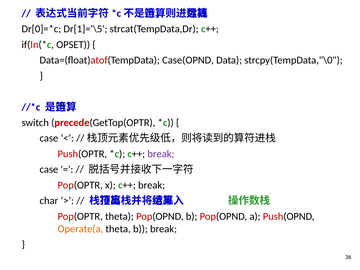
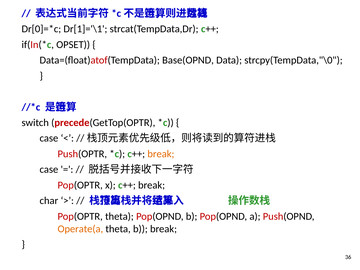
Dr[1]='\5: Dr[1]='\5 -> Dr[1]='\1
Case(OPND: Case(OPND -> Base(OPND
break at (161, 154) colour: purple -> orange
